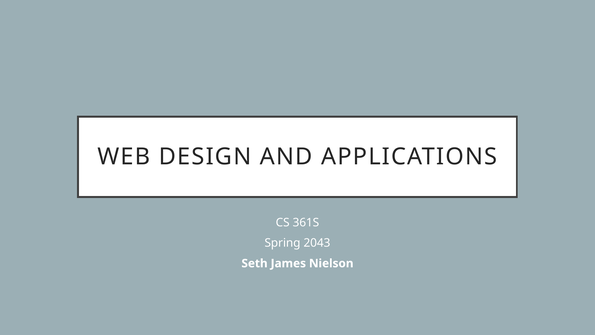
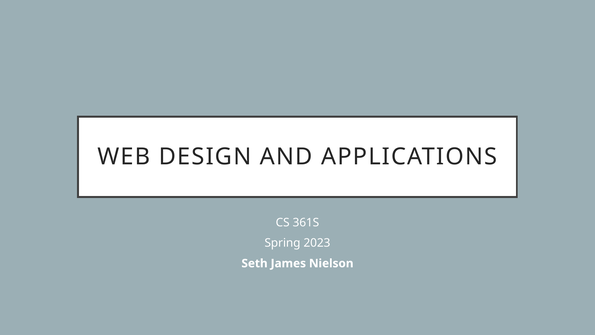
2043: 2043 -> 2023
